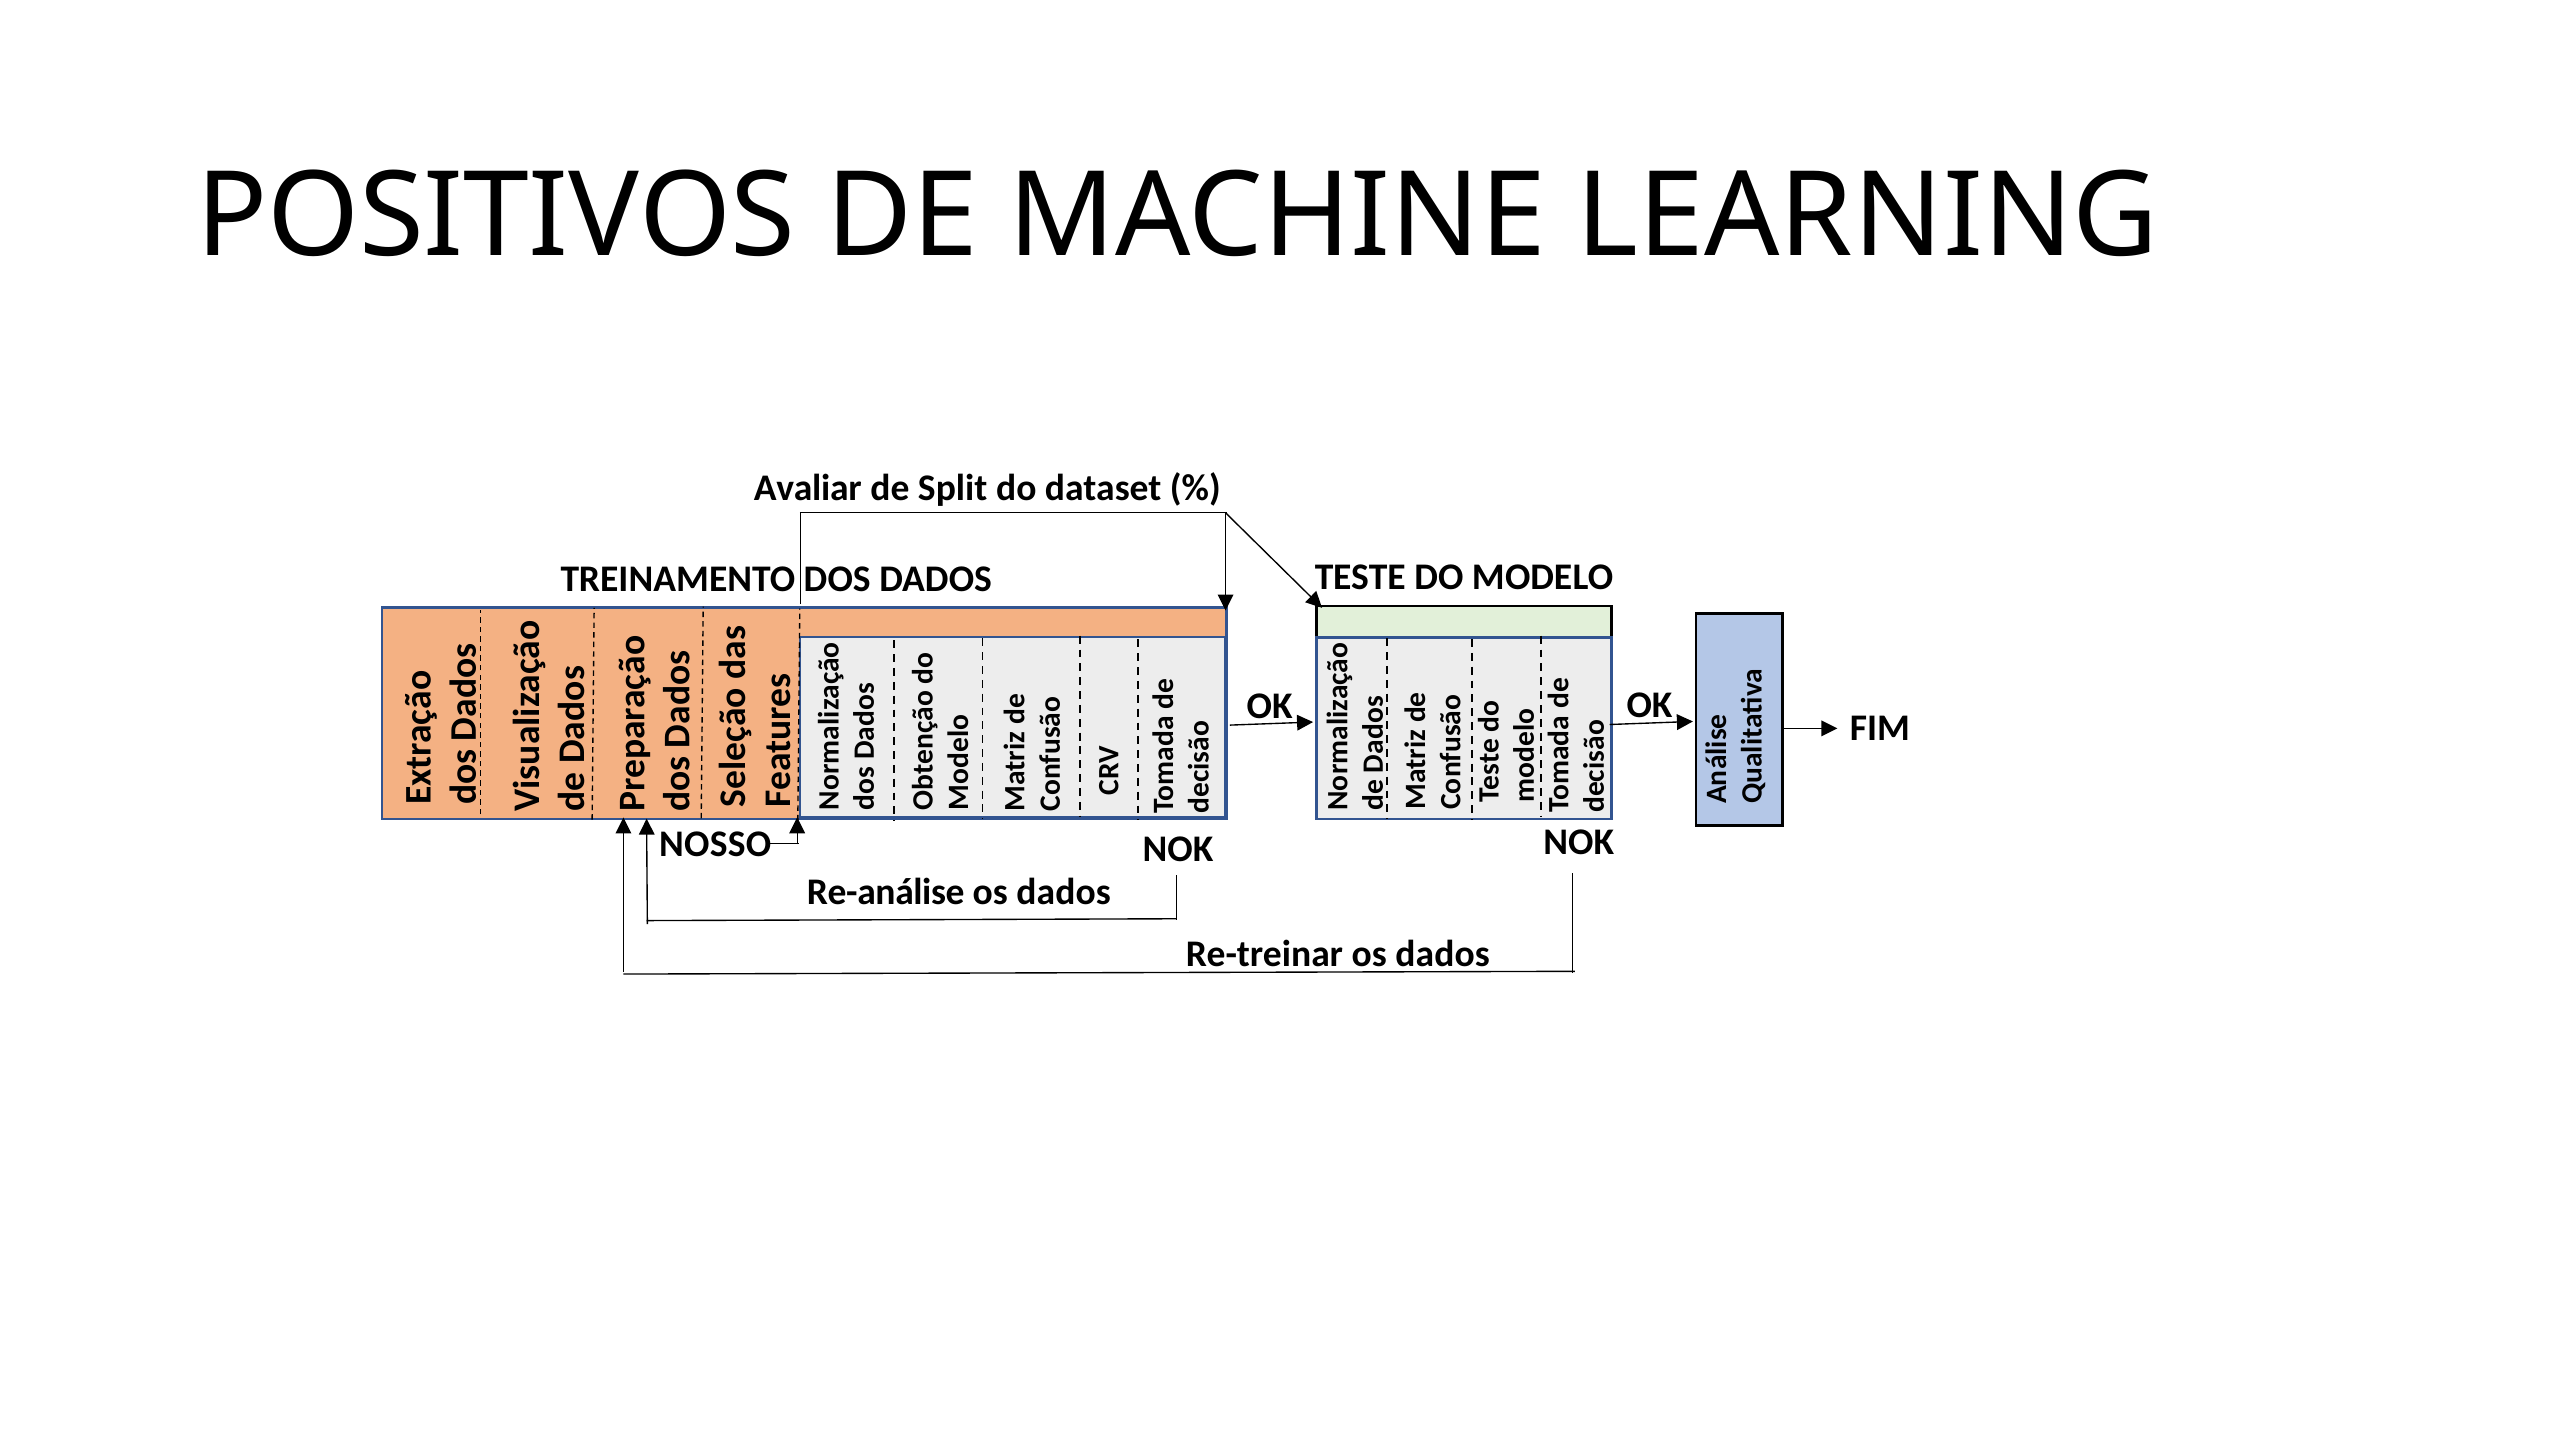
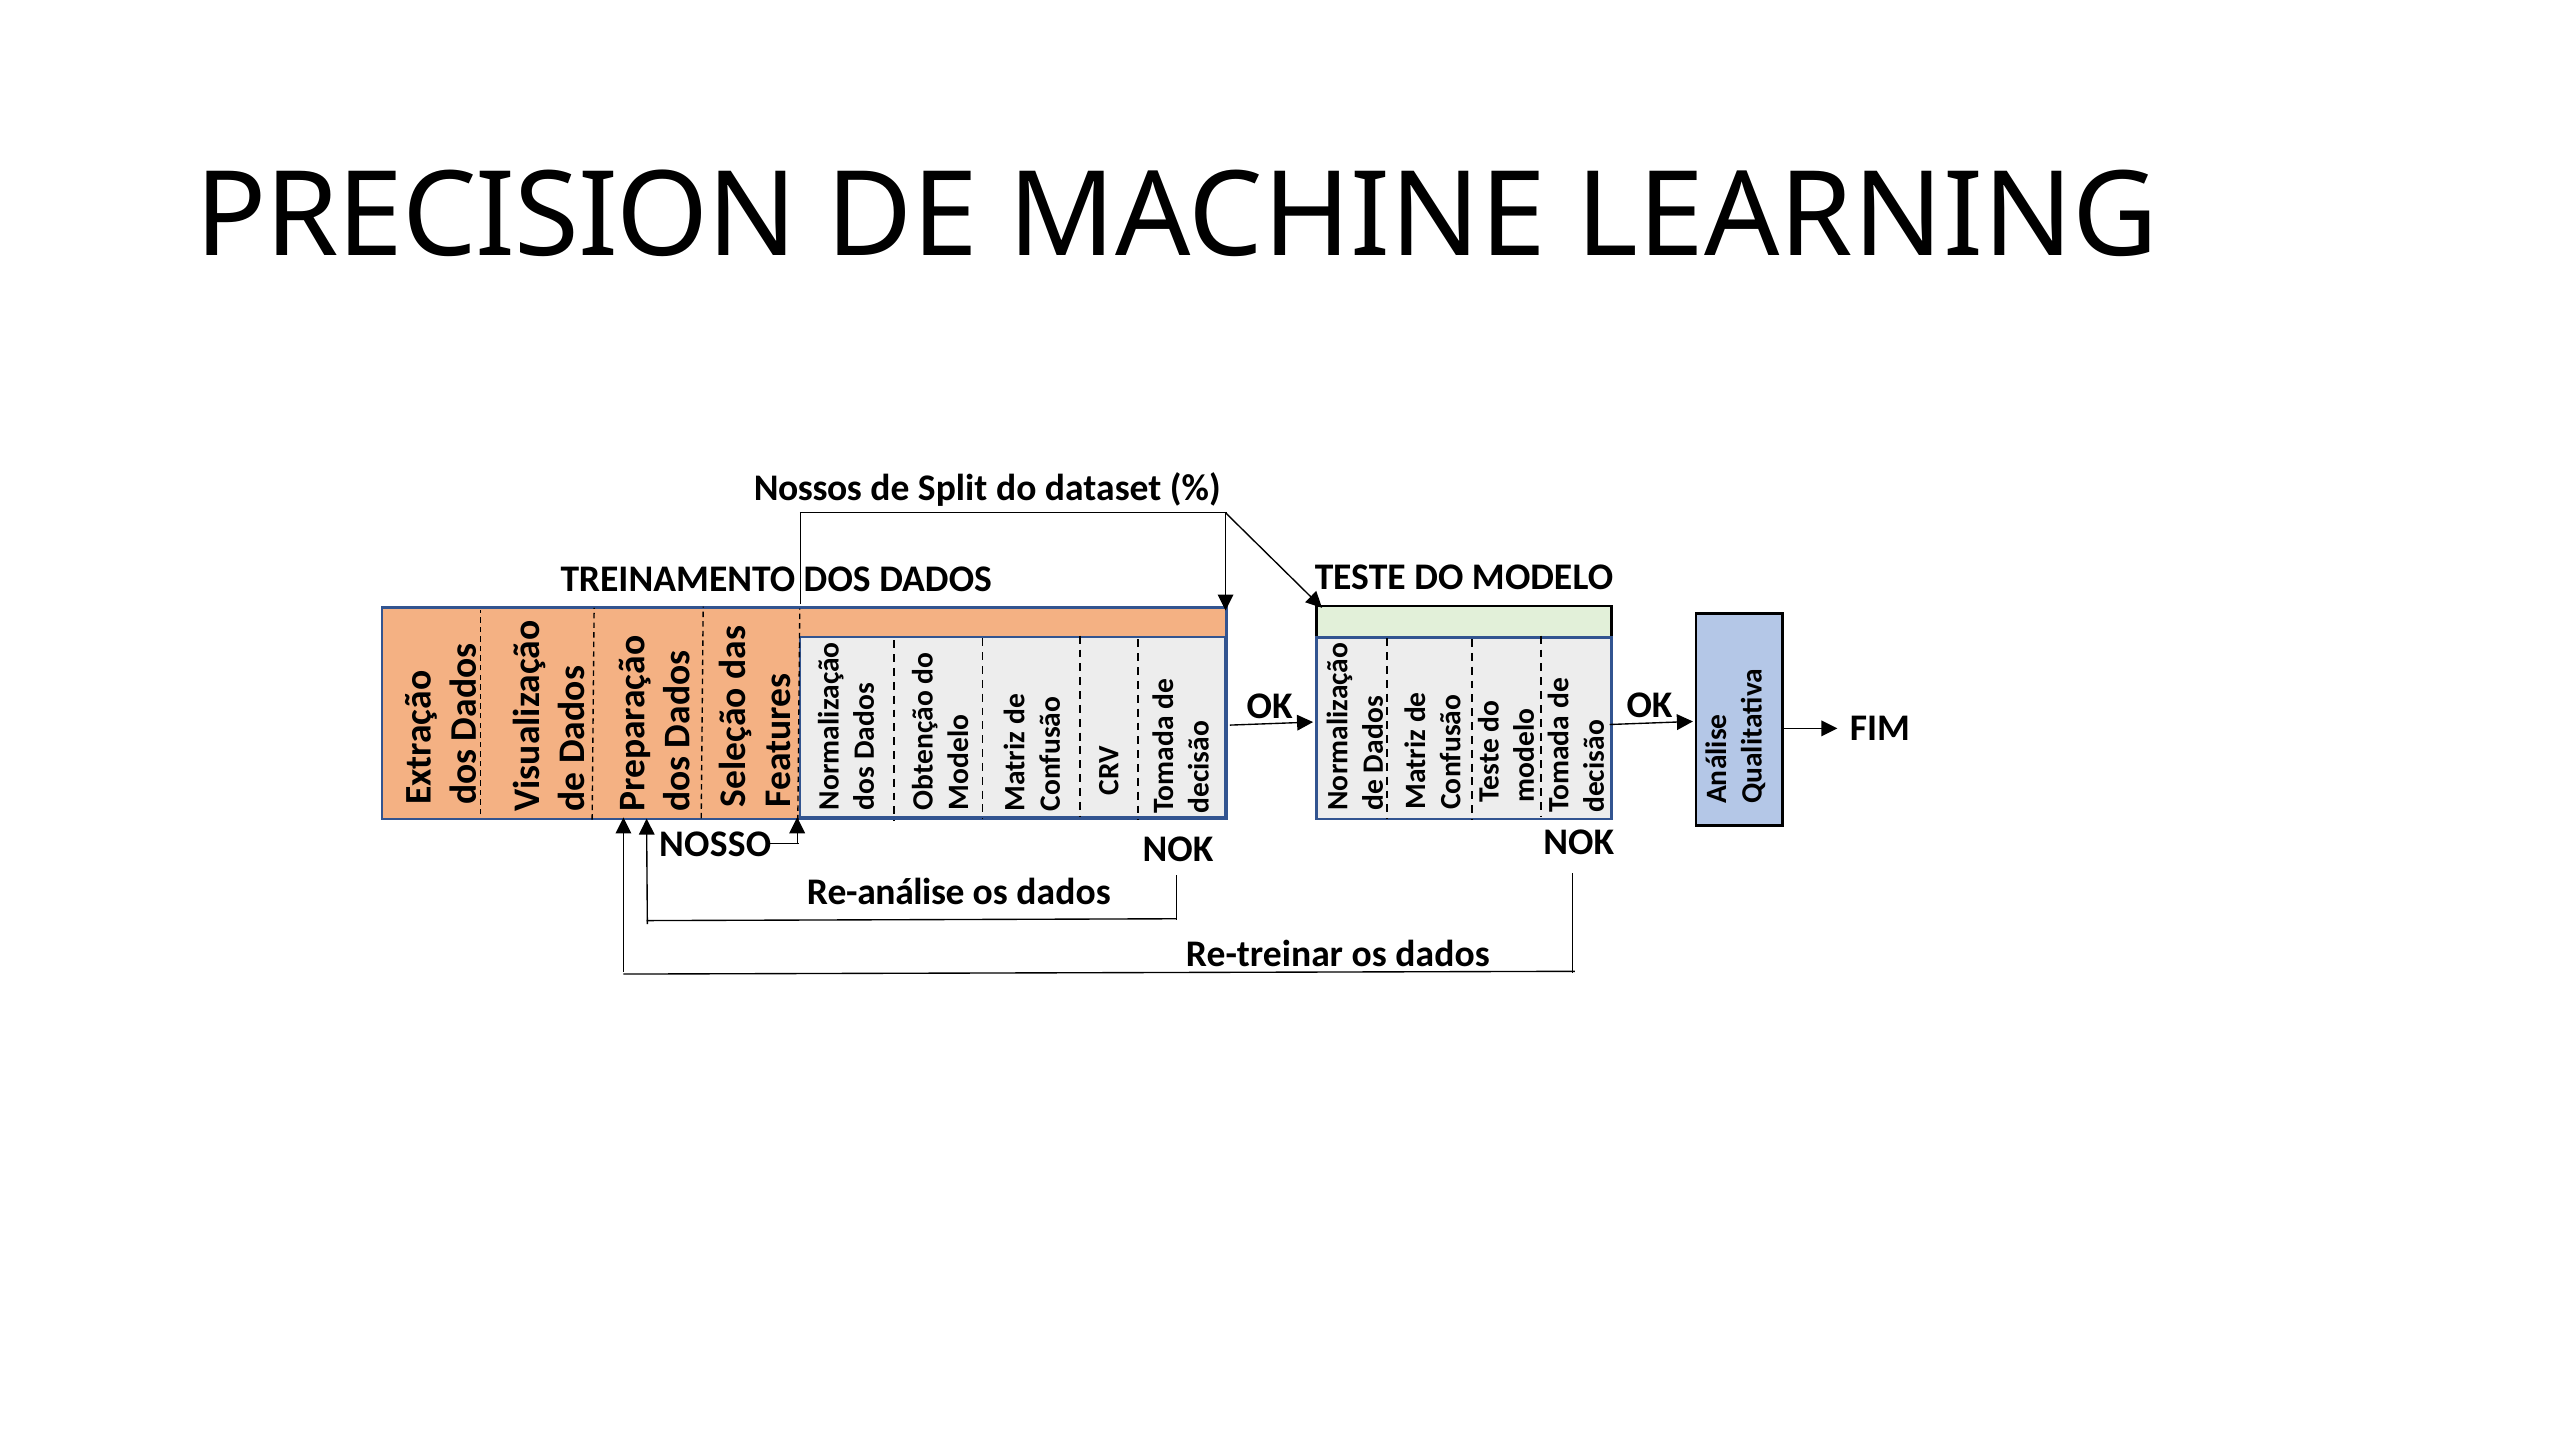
POSITIVOS: POSITIVOS -> PRECISION
Avaliar: Avaliar -> Nossos
